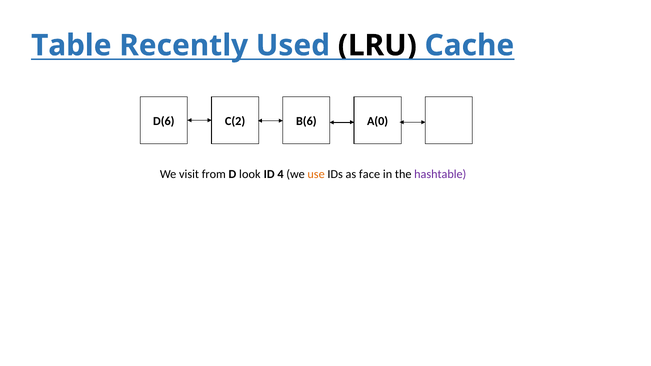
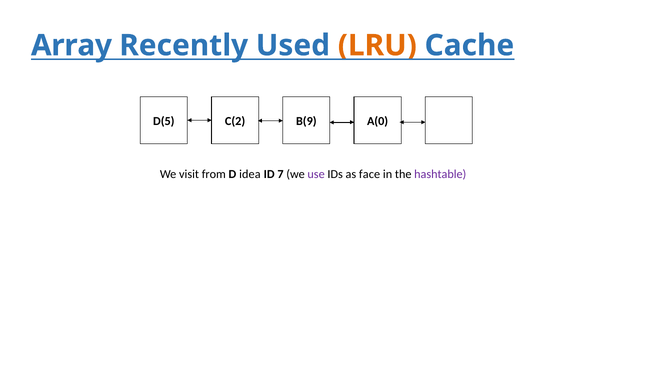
Table: Table -> Array
LRU colour: black -> orange
D(6: D(6 -> D(5
B(6: B(6 -> B(9
look: look -> idea
4: 4 -> 7
use colour: orange -> purple
